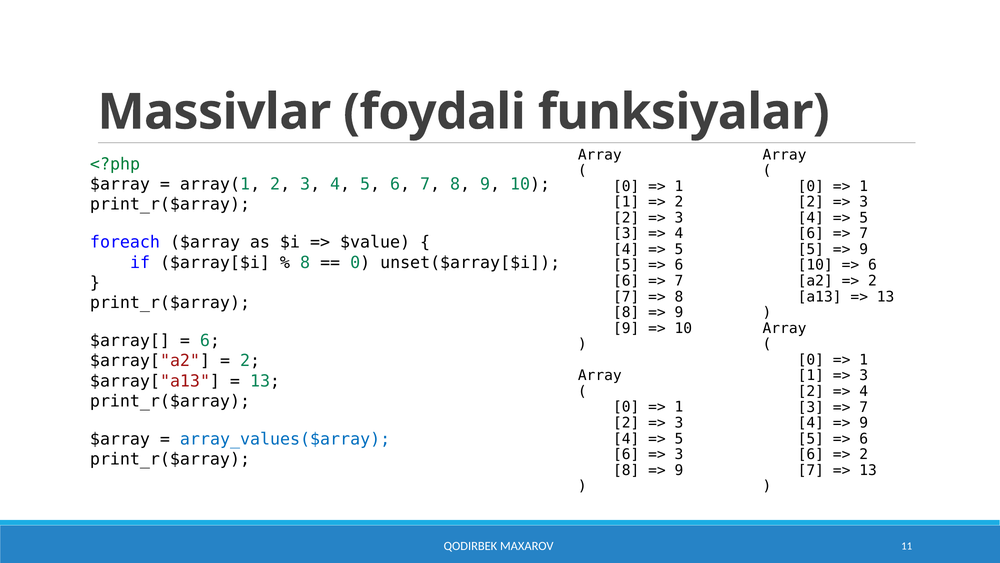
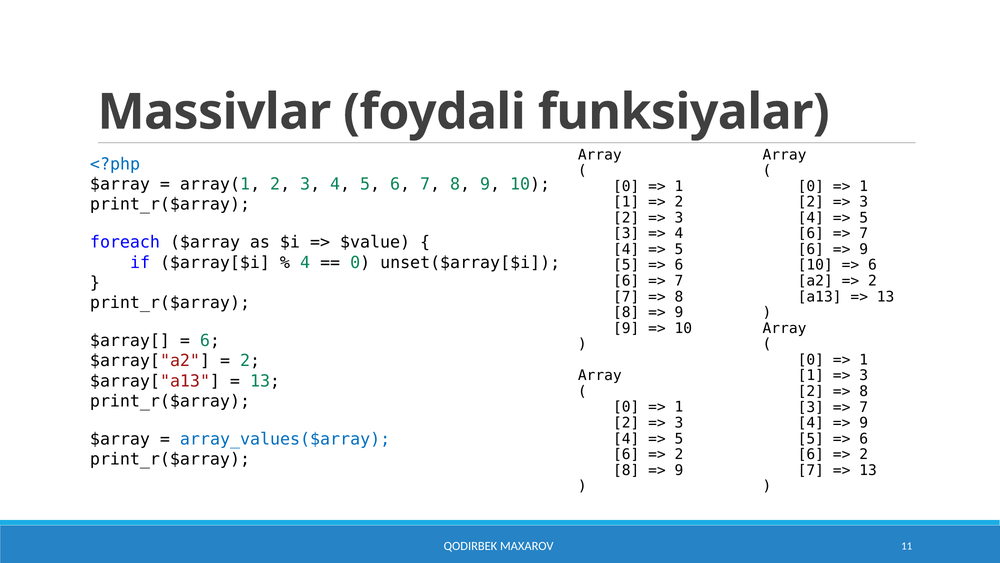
<?php colour: green -> blue
5 at (811, 249): 5 -> 6
8 at (305, 262): 8 -> 4
4 at (864, 391): 4 -> 8
3 at (679, 454): 3 -> 2
